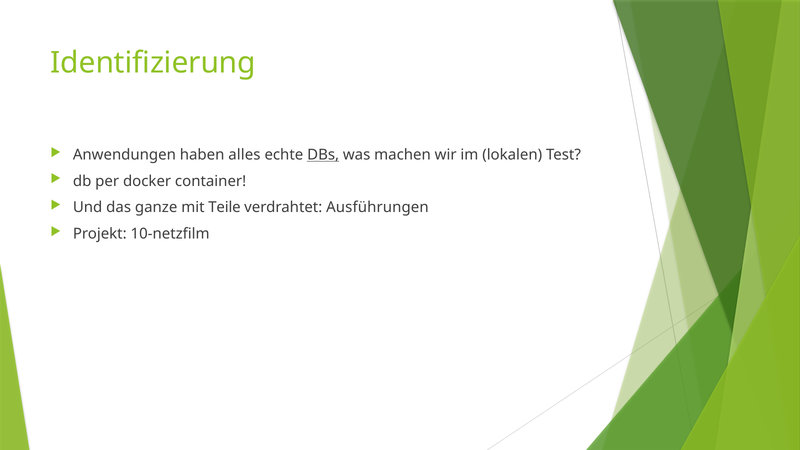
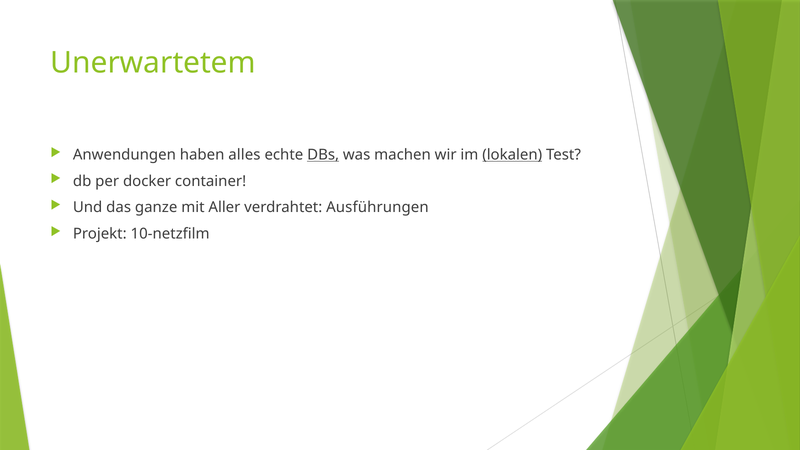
Identifizierung: Identifizierung -> Unerwartetem
lokalen underline: none -> present
Teile: Teile -> Aller
